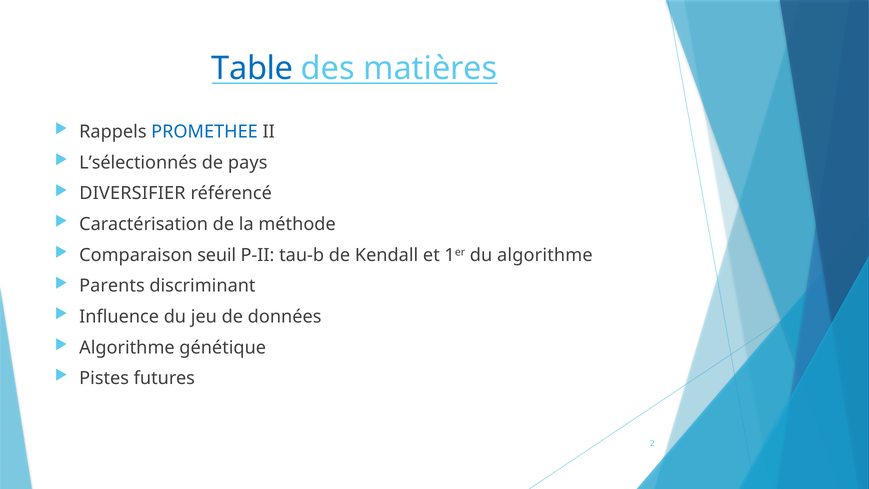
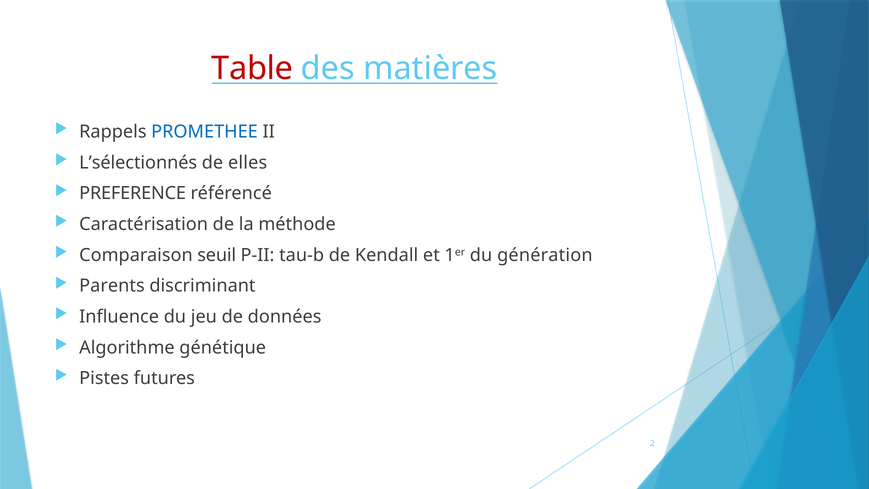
Table colour: blue -> red
pays: pays -> elles
DIVERSIFIER: DIVERSIFIER -> PREFERENCE
du algorithme: algorithme -> génération
